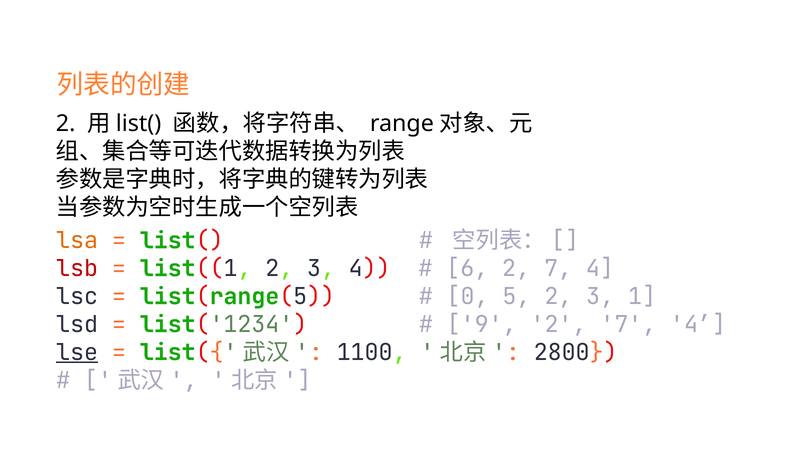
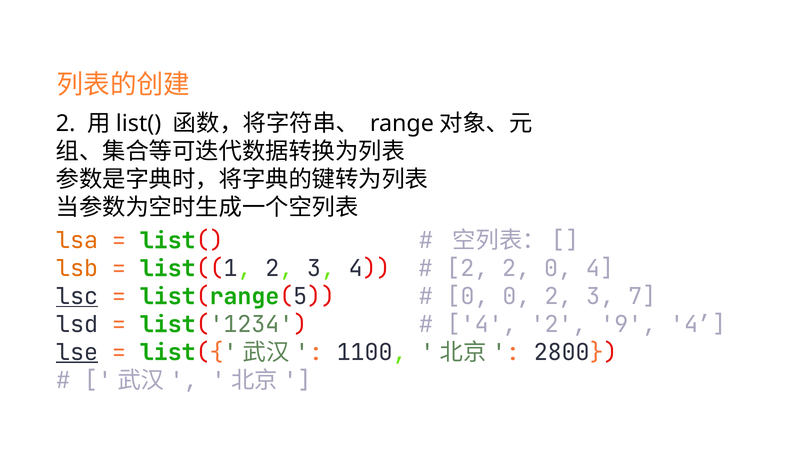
lsb colour: red -> orange
6 at (467, 269): 6 -> 2
7 at (558, 269): 7 -> 0
lsc underline: none -> present
0 5: 5 -> 0
1: 1 -> 7
9 at (482, 325): 9 -> 4
7 at (628, 325): 7 -> 9
